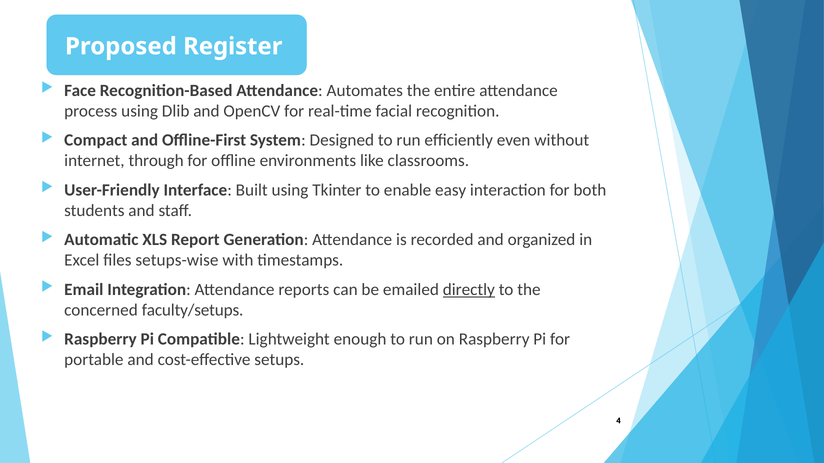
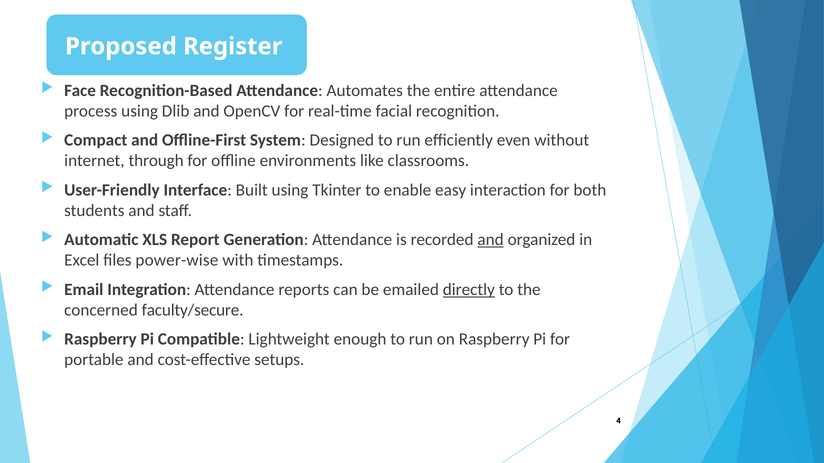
and at (491, 240) underline: none -> present
setups-wise: setups-wise -> power-wise
faculty/setups: faculty/setups -> faculty/secure
